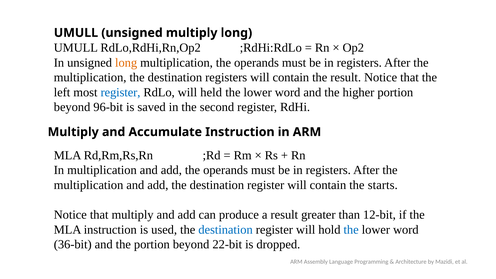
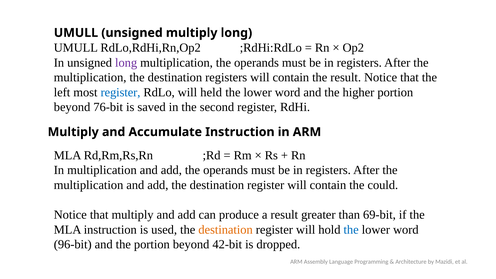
long at (126, 63) colour: orange -> purple
96-bit: 96-bit -> 76-bit
starts: starts -> could
12-bit: 12-bit -> 69-bit
destination at (226, 230) colour: blue -> orange
36-bit: 36-bit -> 96-bit
22-bit: 22-bit -> 42-bit
